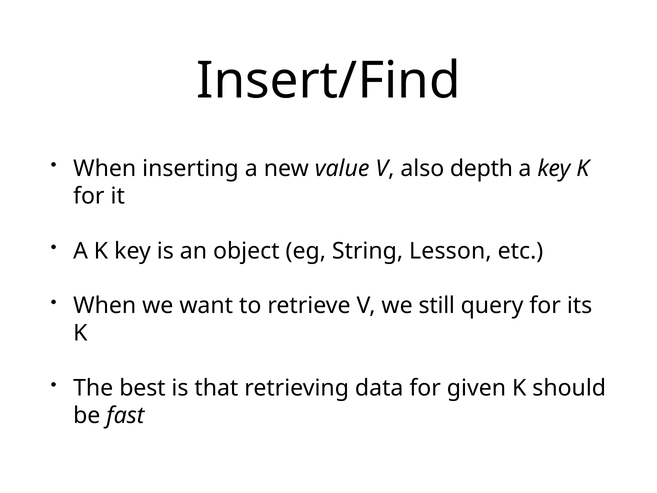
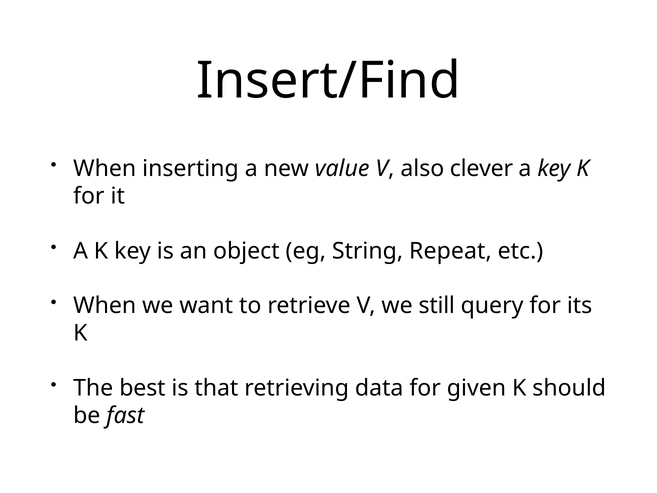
depth: depth -> clever
Lesson: Lesson -> Repeat
